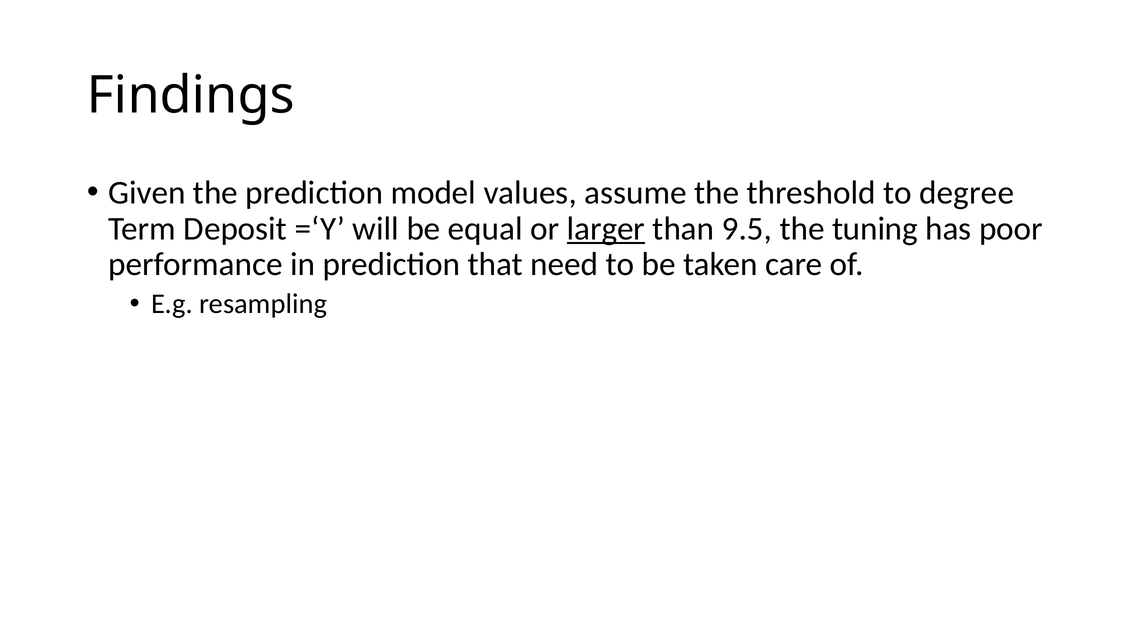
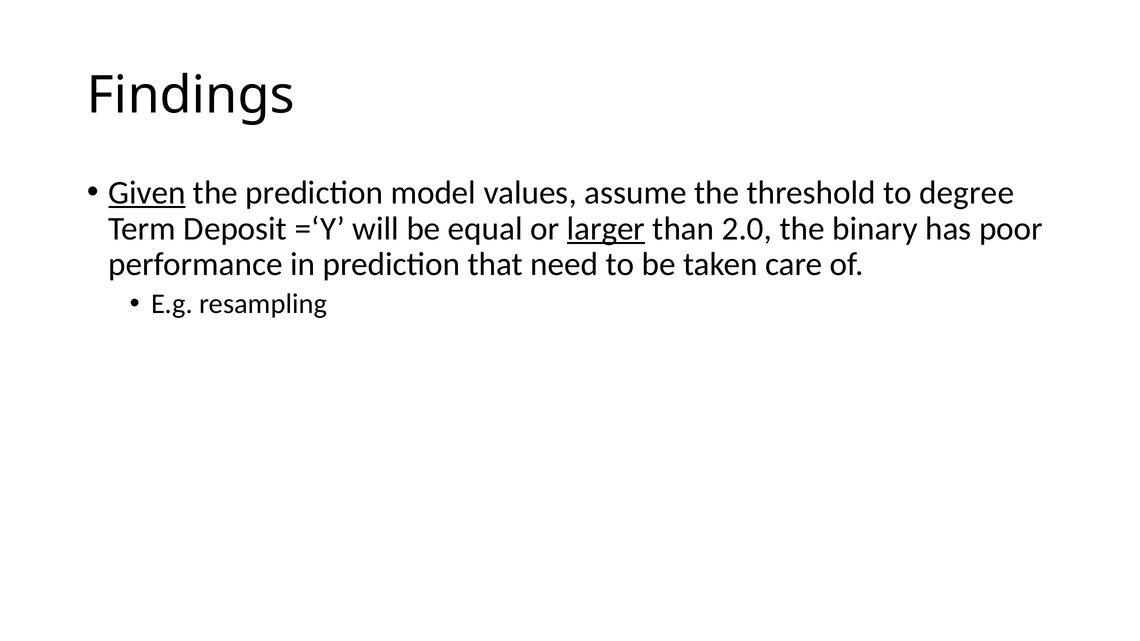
Given underline: none -> present
9.5: 9.5 -> 2.0
tuning: tuning -> binary
